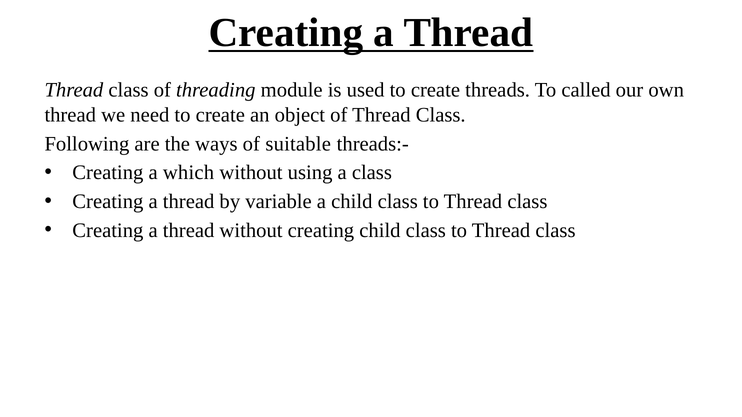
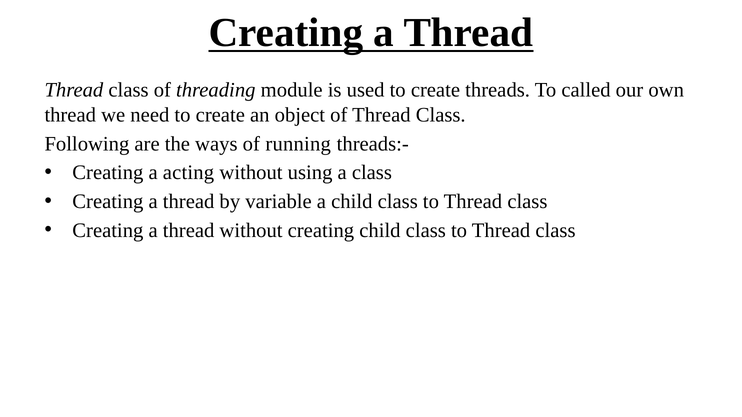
suitable: suitable -> running
which: which -> acting
